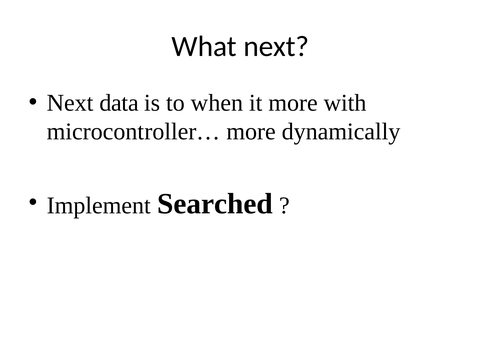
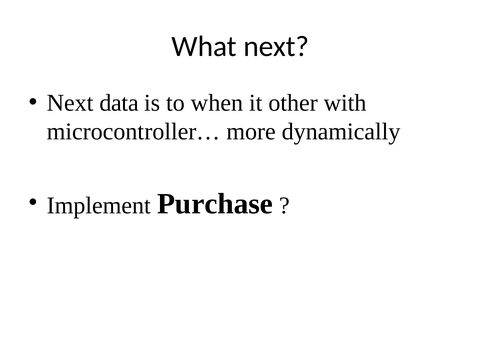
it more: more -> other
Searched: Searched -> Purchase
